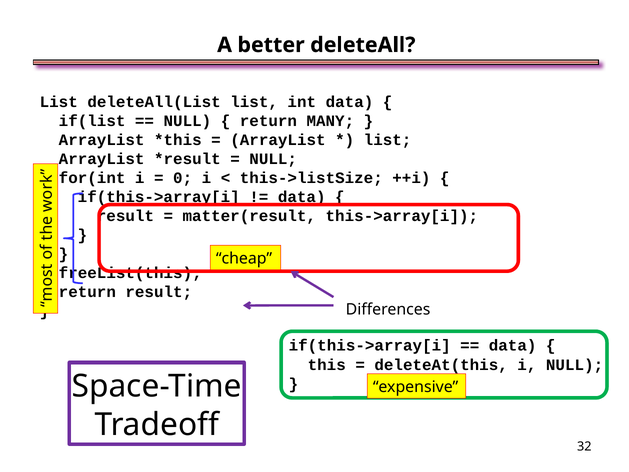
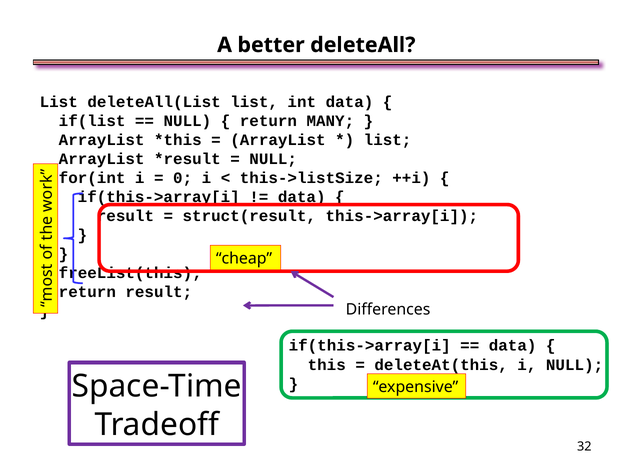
matter(result: matter(result -> struct(result
